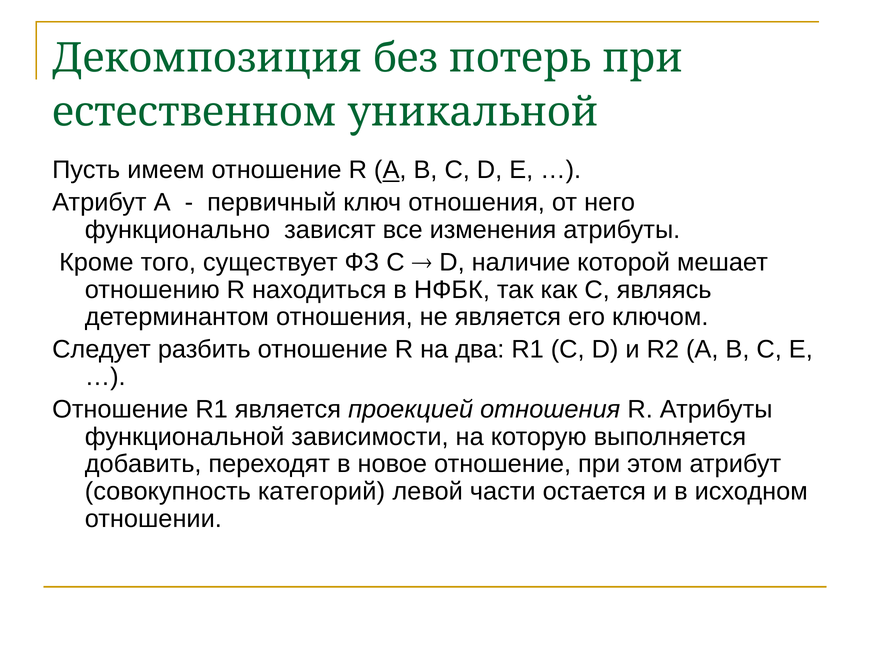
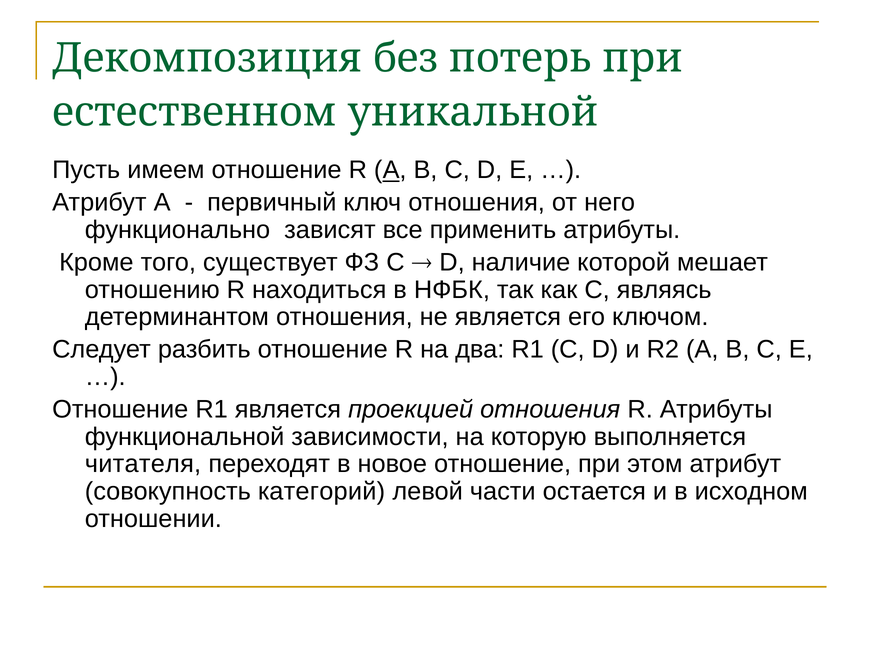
изменения: изменения -> применить
добавить: добавить -> читателя
